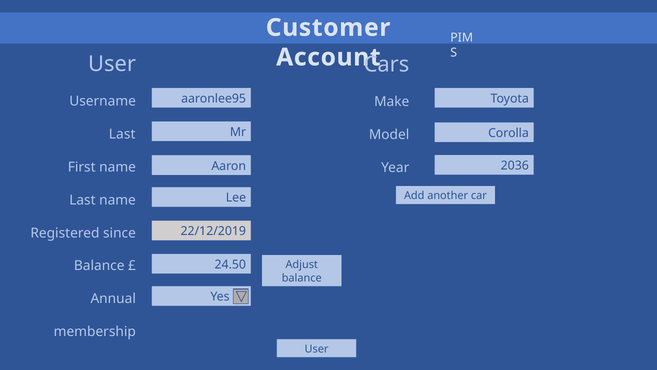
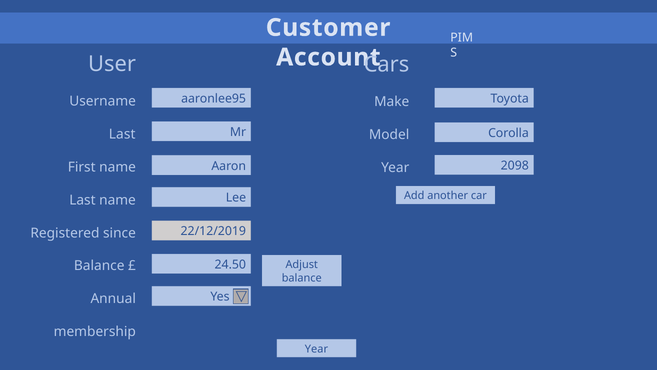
2036: 2036 -> 2098
User at (317, 349): User -> Year
